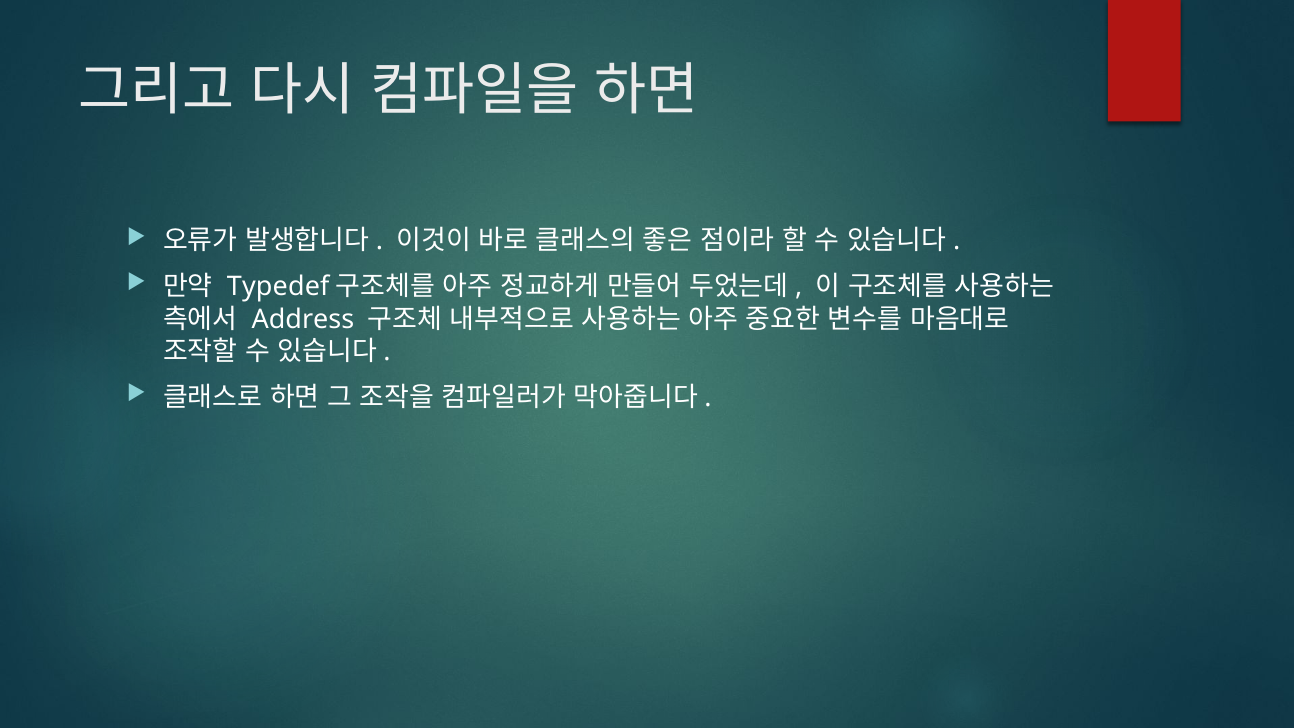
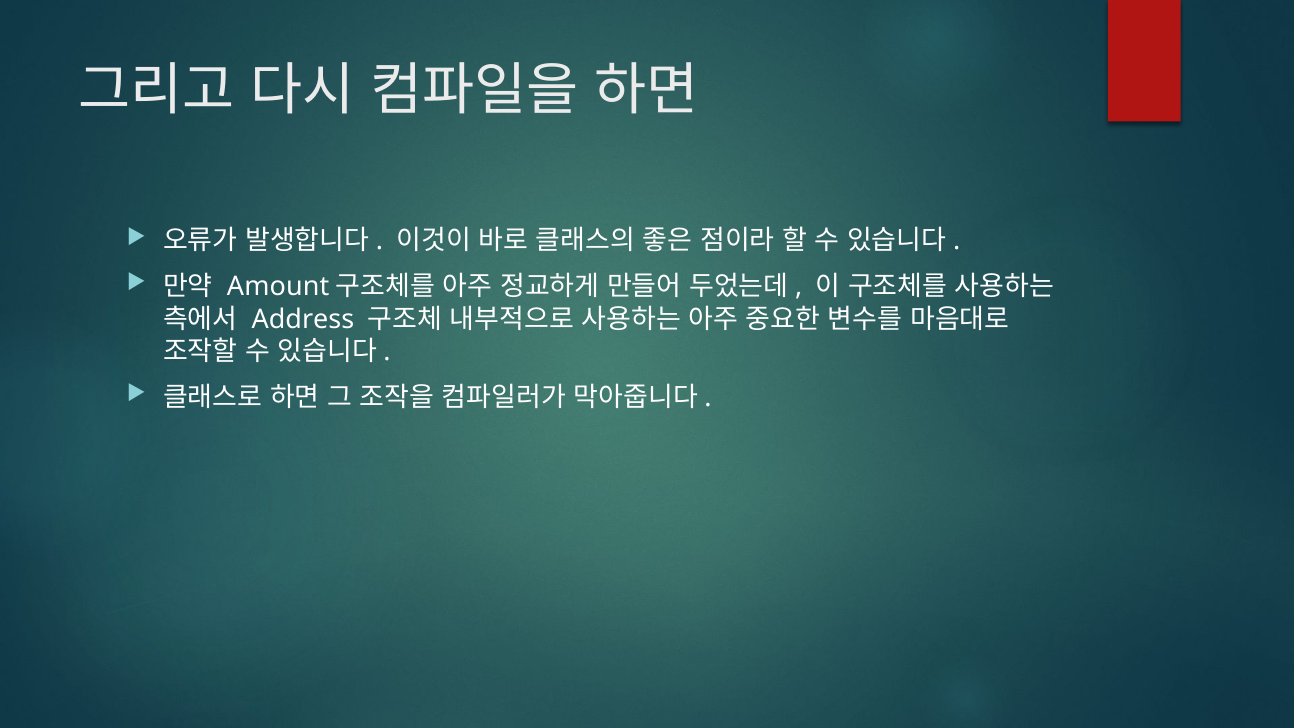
Typedef: Typedef -> Amount
